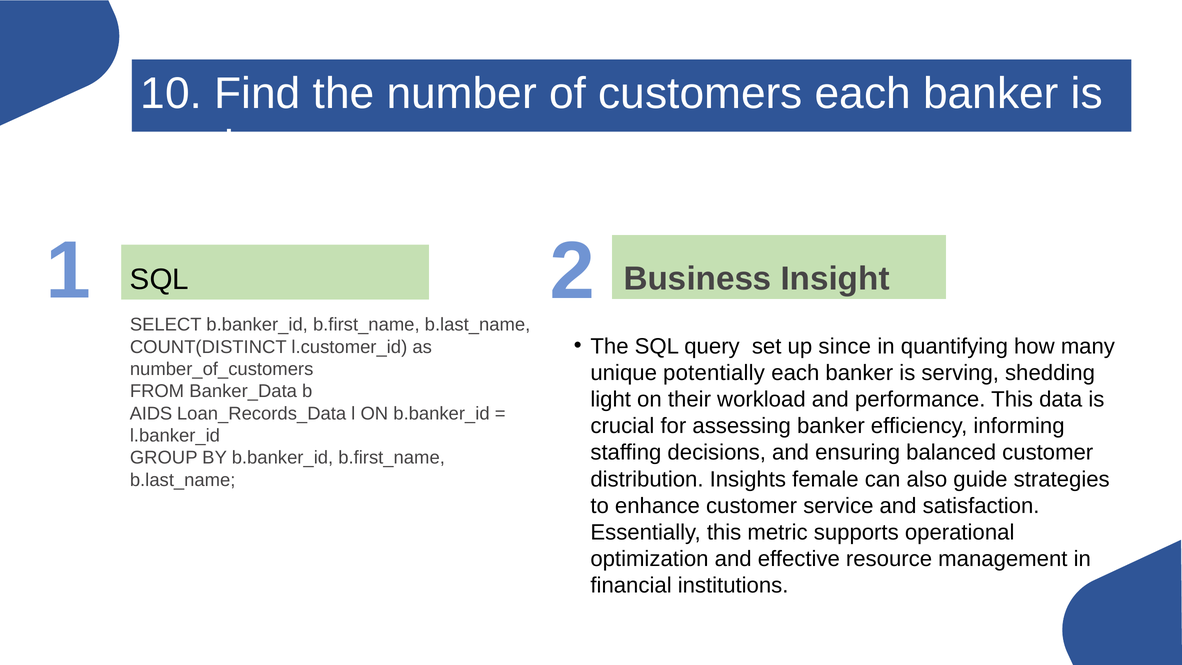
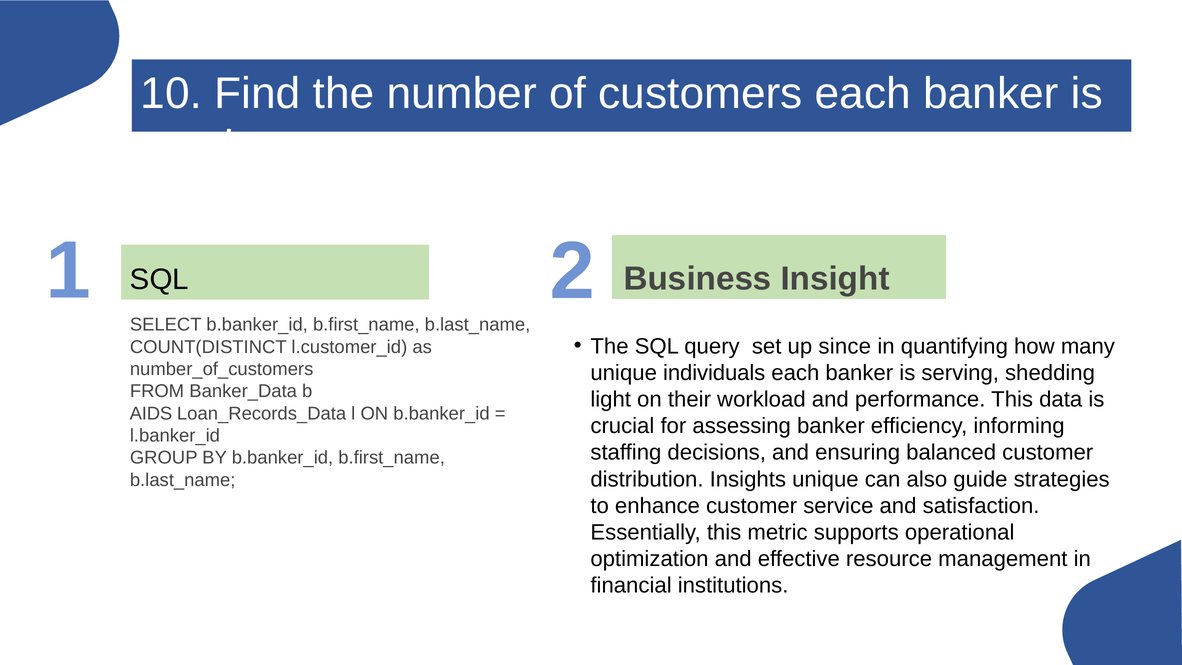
potentially: potentially -> individuals
Insights female: female -> unique
